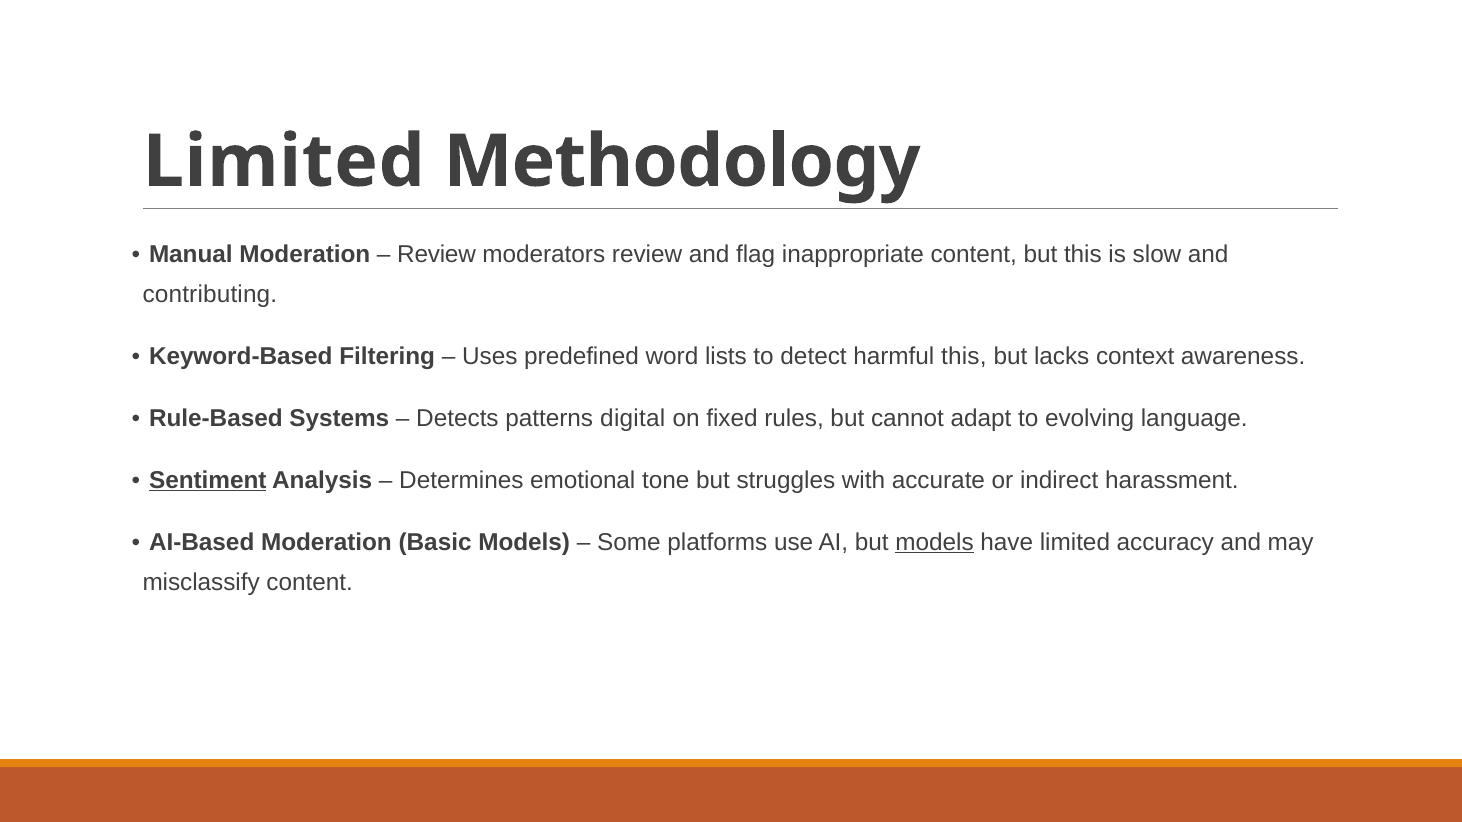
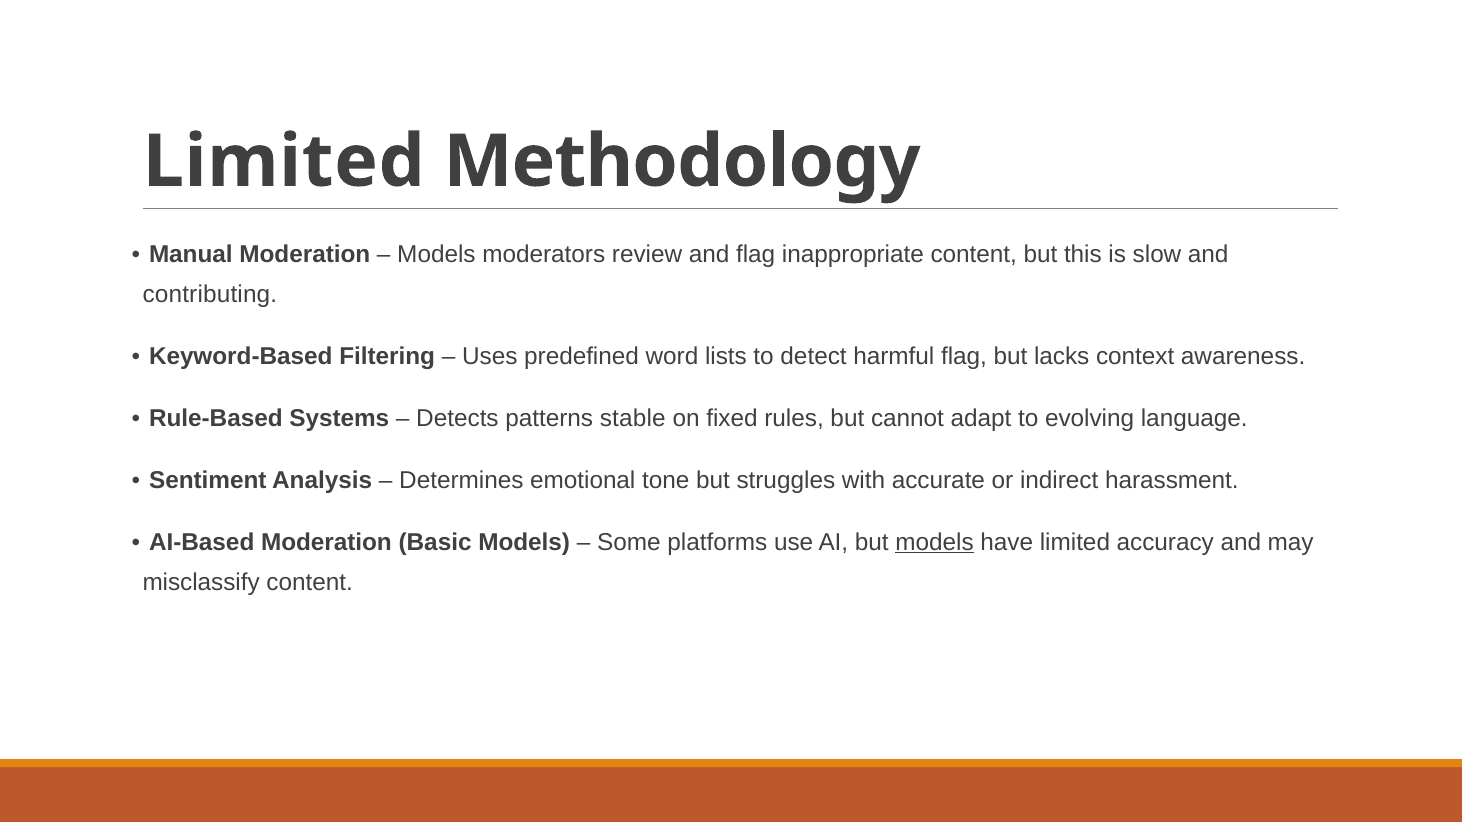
Review at (437, 254): Review -> Models
harmful this: this -> flag
digital: digital -> stable
Sentiment underline: present -> none
